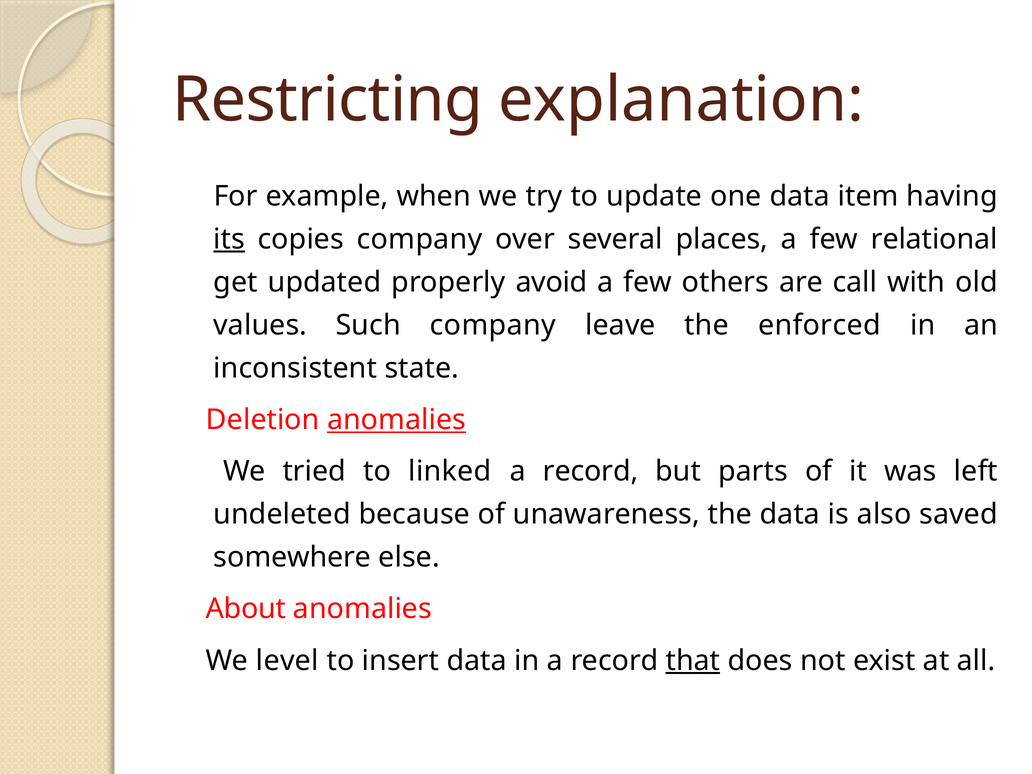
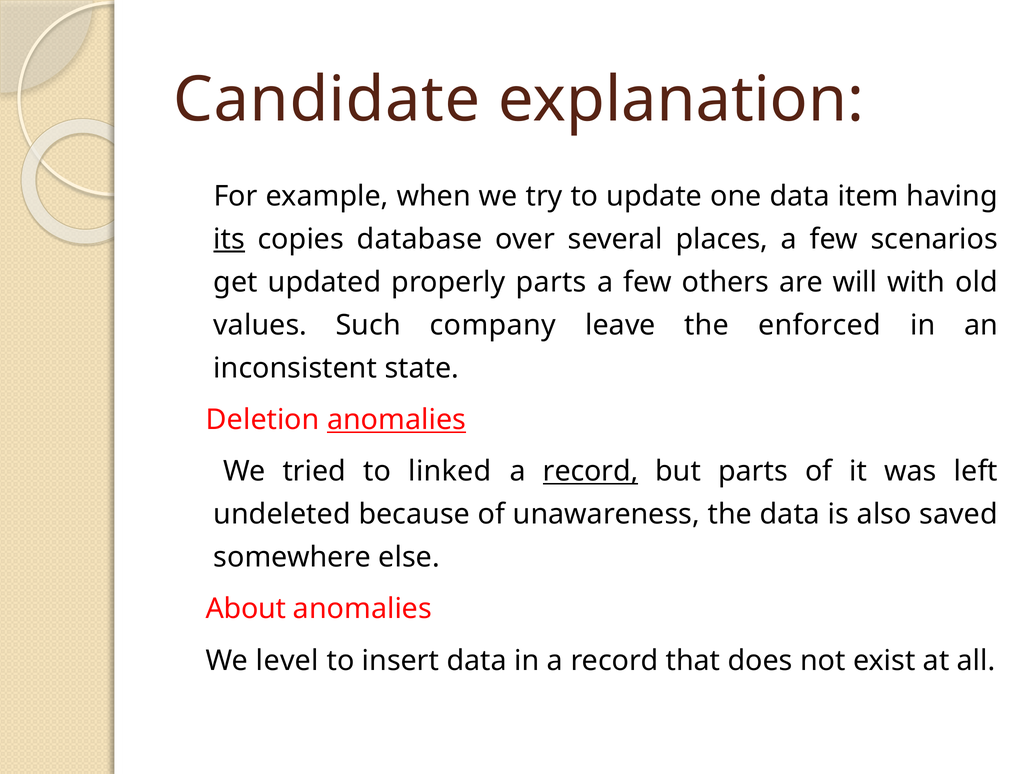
Restricting: Restricting -> Candidate
copies company: company -> database
relational: relational -> scenarios
properly avoid: avoid -> parts
call: call -> will
record at (591, 471) underline: none -> present
that underline: present -> none
